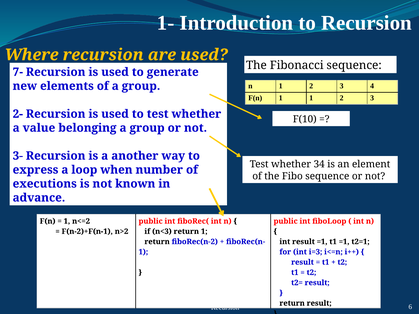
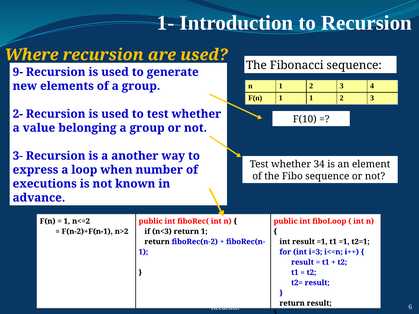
7-: 7- -> 9-
